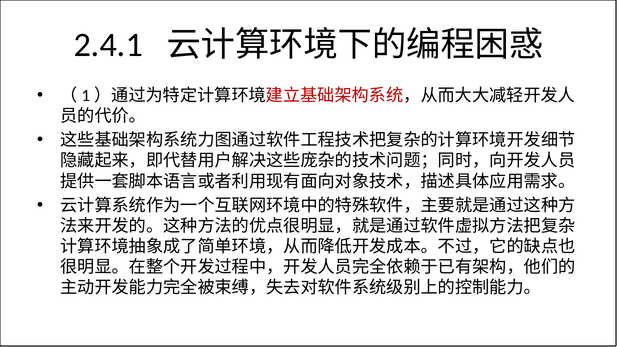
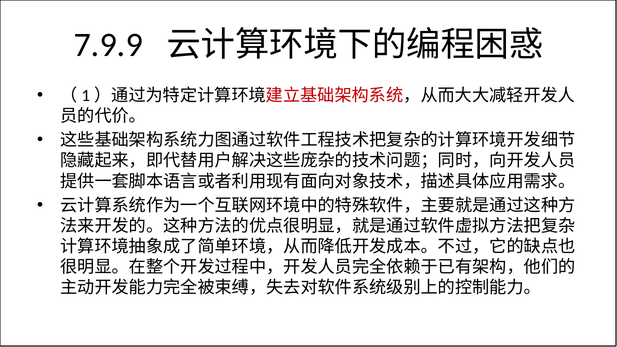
2.4.1: 2.4.1 -> 7.9.9
